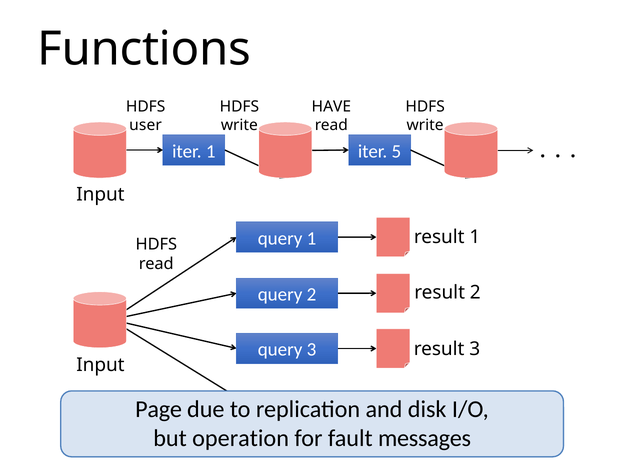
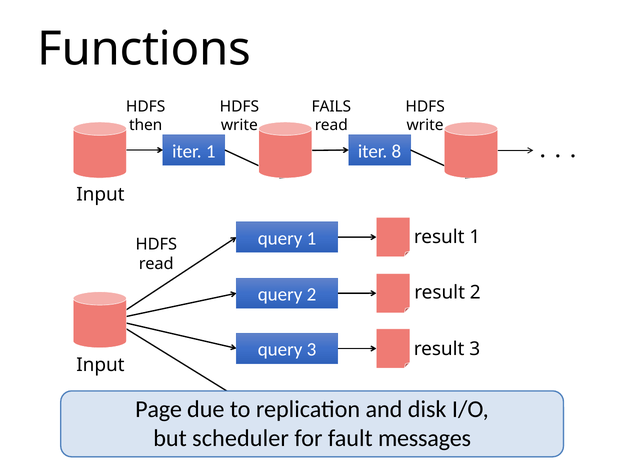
HAVE: HAVE -> FAILS
user: user -> then
5: 5 -> 8
operation: operation -> scheduler
